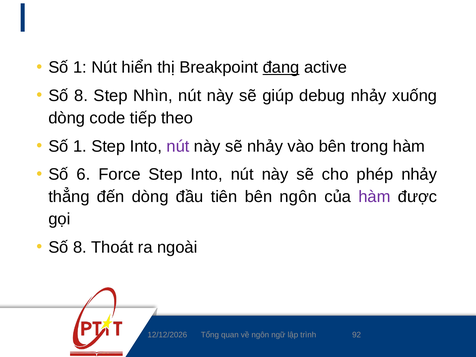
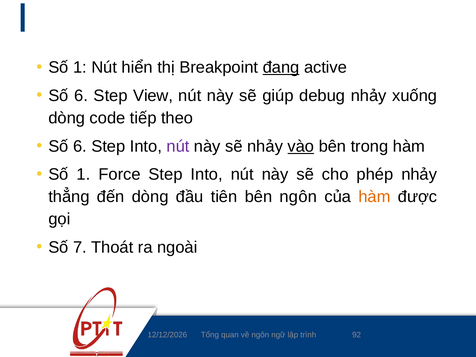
8 at (81, 96): 8 -> 6
Nhìn: Nhìn -> View
1 at (80, 146): 1 -> 6
vào underline: none -> present
6 at (84, 175): 6 -> 1
hàm at (374, 197) colour: purple -> orange
8 at (80, 247): 8 -> 7
